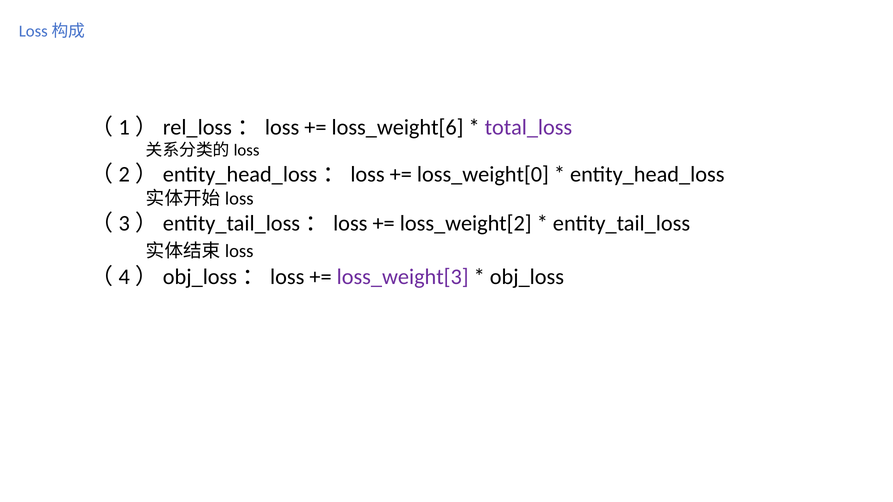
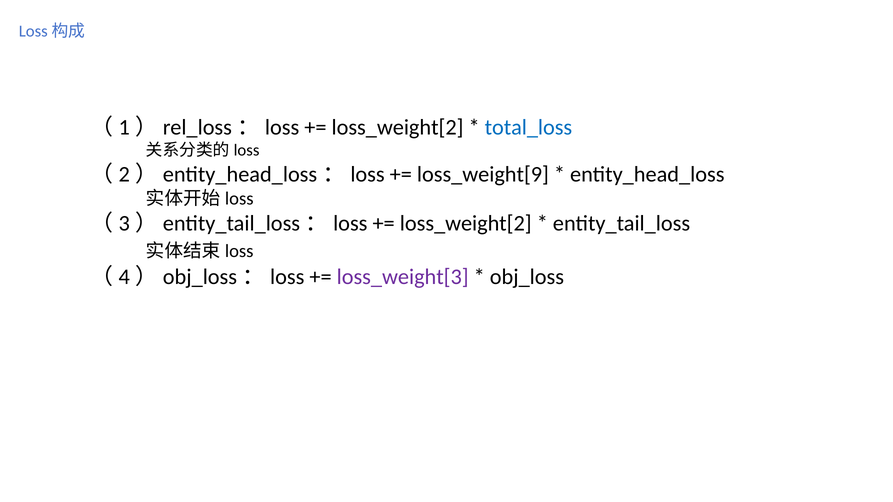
loss_weight[6 at (398, 127): loss_weight[6 -> loss_weight[2
total_loss colour: purple -> blue
loss_weight[0: loss_weight[0 -> loss_weight[9
